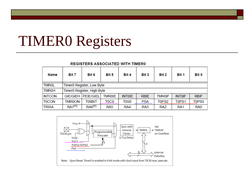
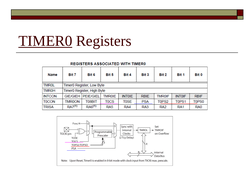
TIMER0 underline: none -> present
